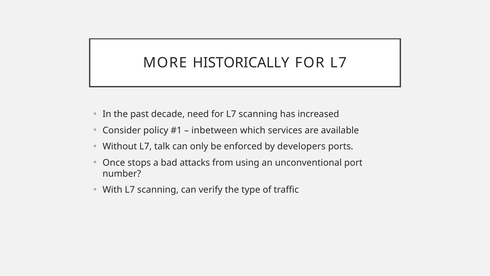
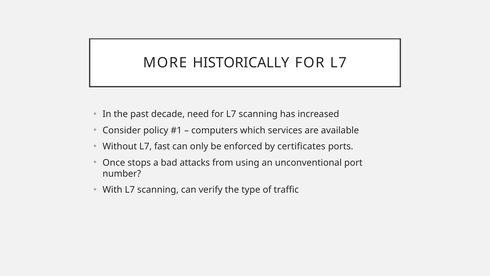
inbetween: inbetween -> computers
talk: talk -> fast
developers: developers -> certificates
